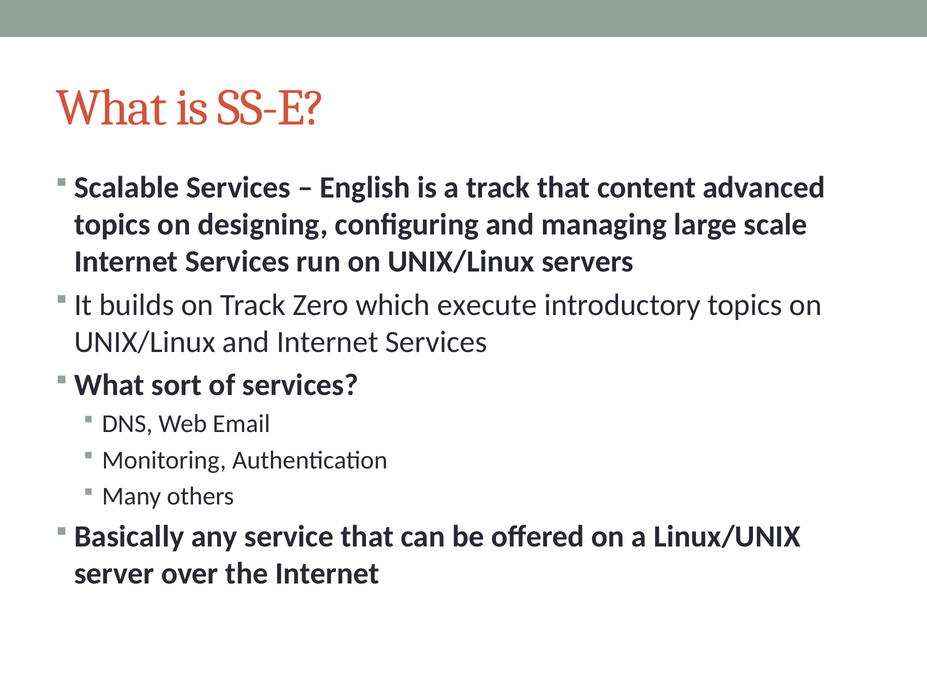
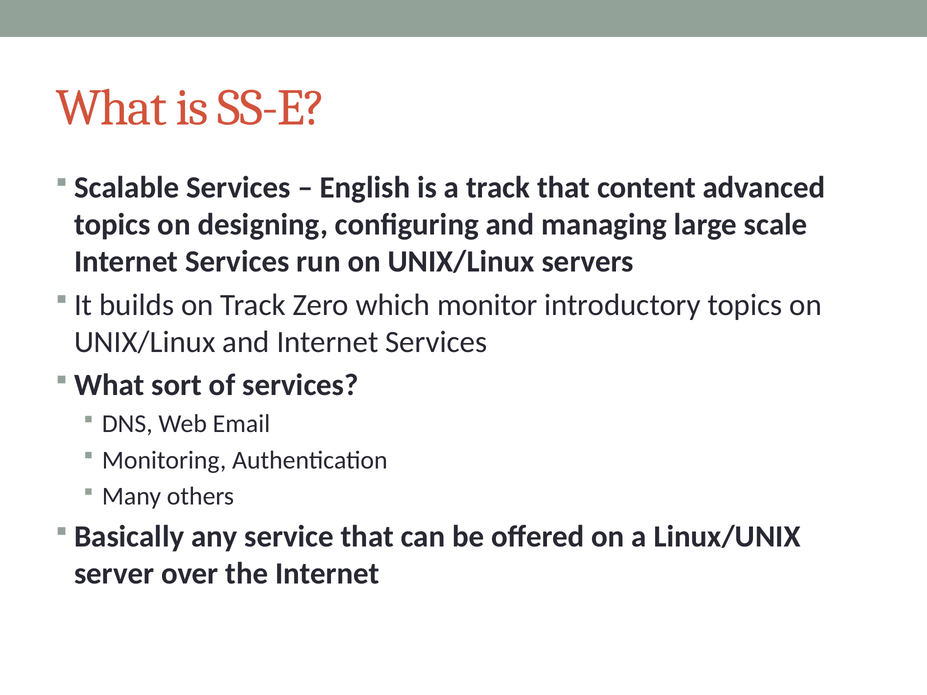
execute: execute -> monitor
